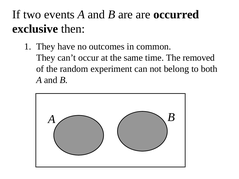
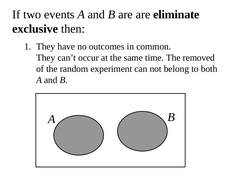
occurred: occurred -> eliminate
